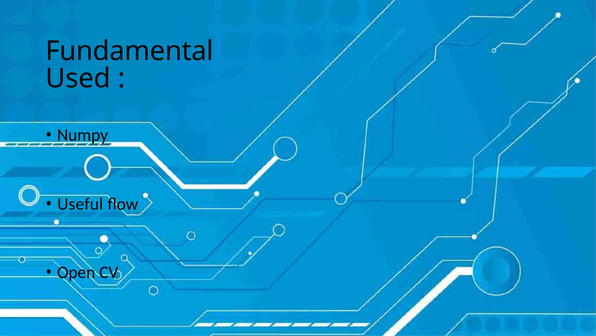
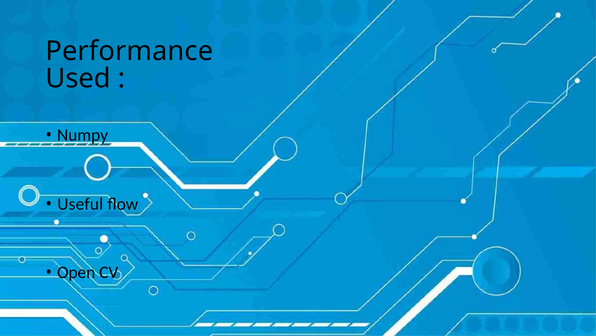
Fundamental: Fundamental -> Performance
